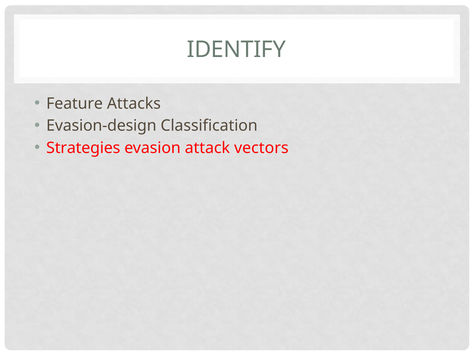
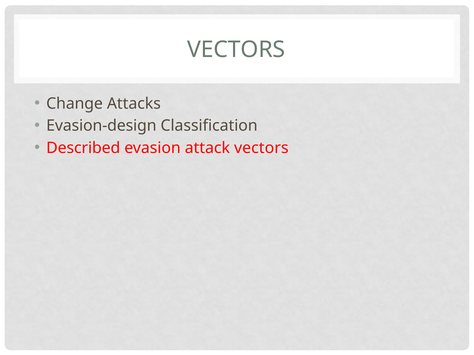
IDENTIFY at (236, 50): IDENTIFY -> VECTORS
Feature: Feature -> Change
Strategies: Strategies -> Described
